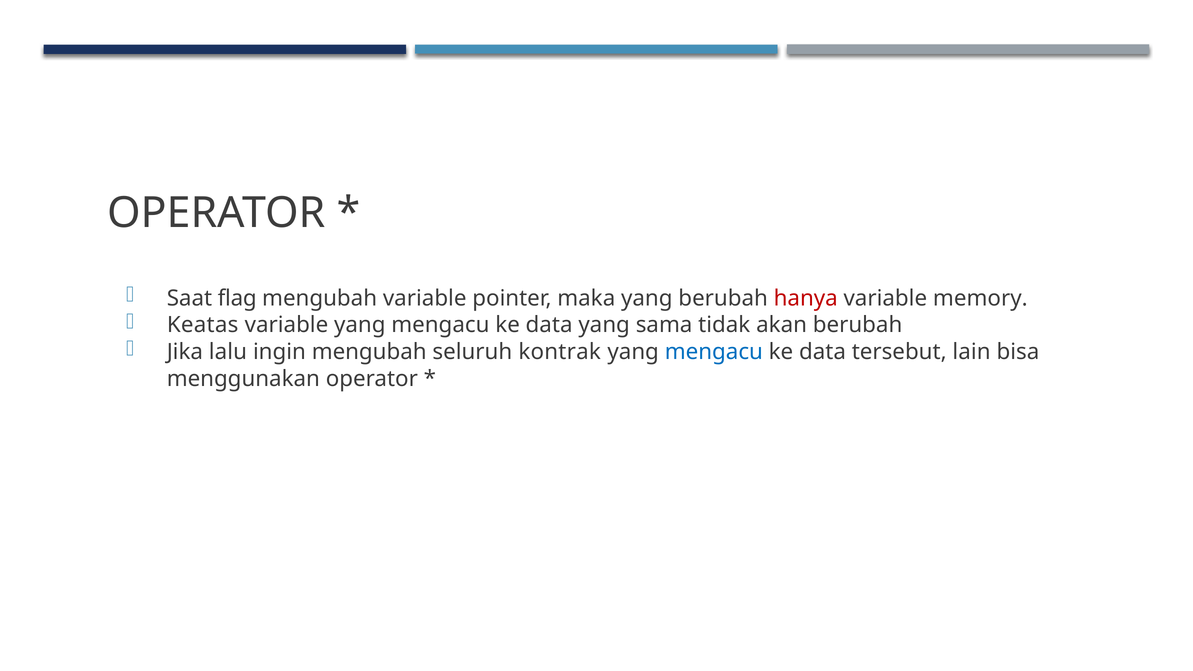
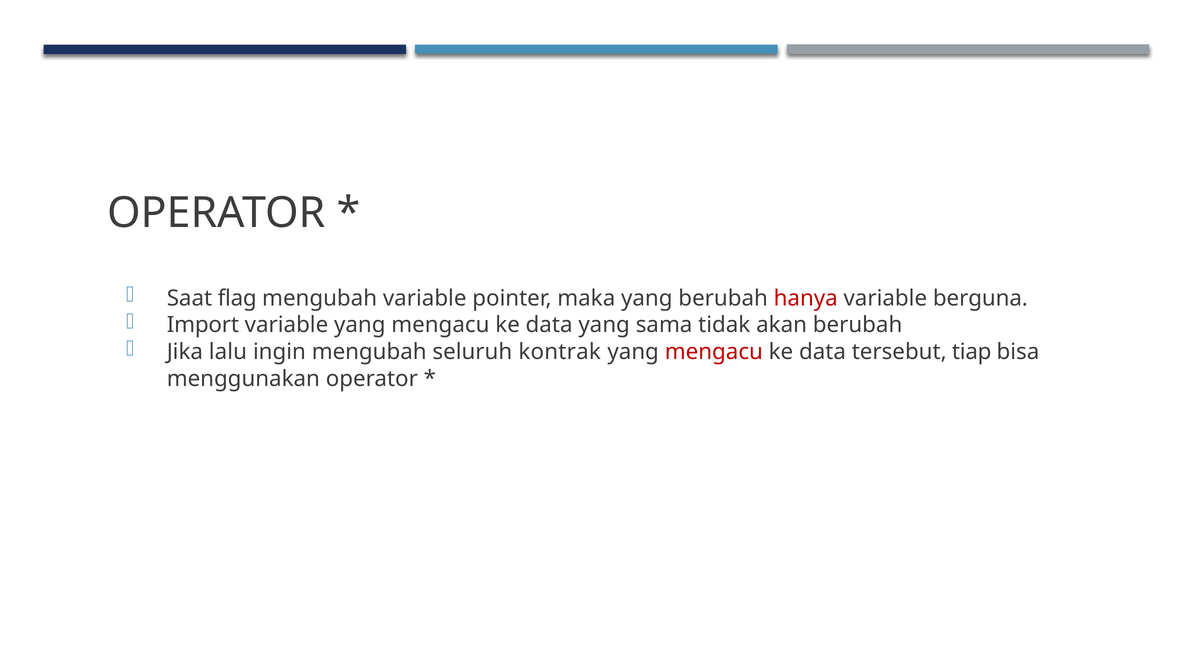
memory: memory -> berguna
Keatas: Keatas -> Import
mengacu at (714, 352) colour: blue -> red
lain: lain -> tiap
